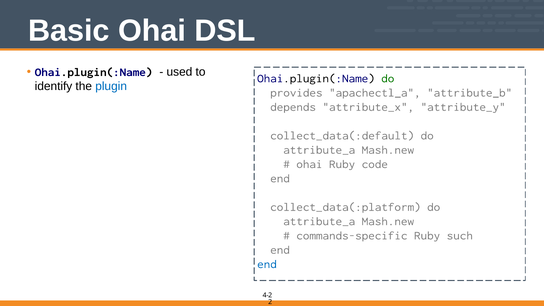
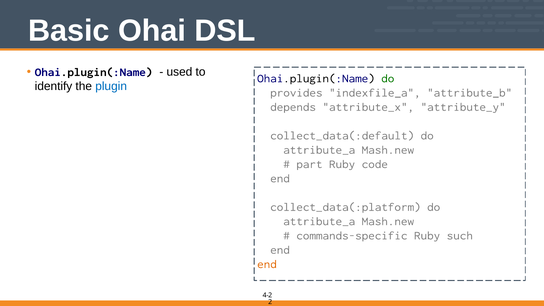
apachectl_a: apachectl_a -> indexfile_a
ohai at (309, 164): ohai -> part
end at (267, 264) colour: blue -> orange
